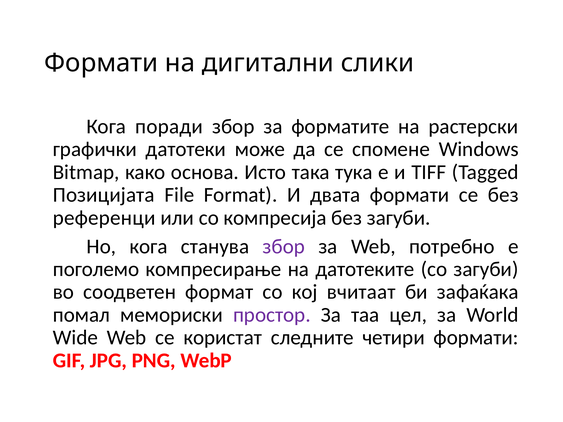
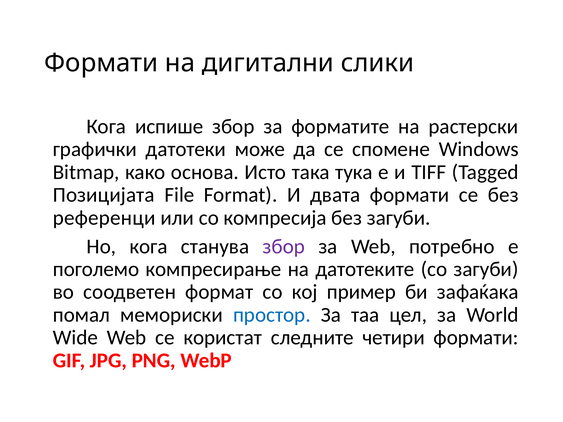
поради: поради -> испише
вчитаат: вчитаат -> пример
простор colour: purple -> blue
